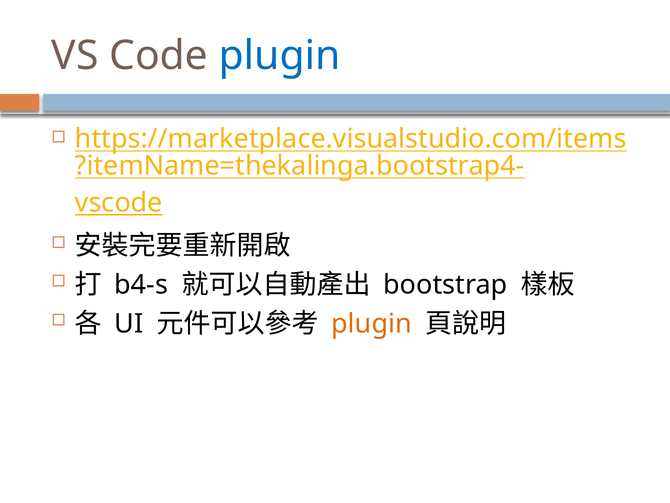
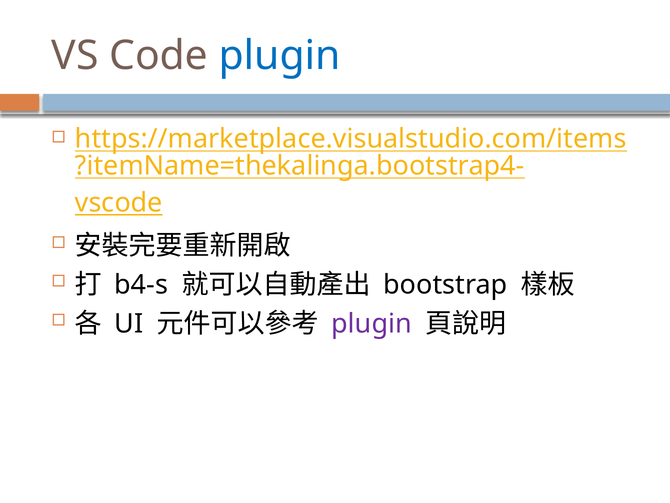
plugin at (372, 324) colour: orange -> purple
